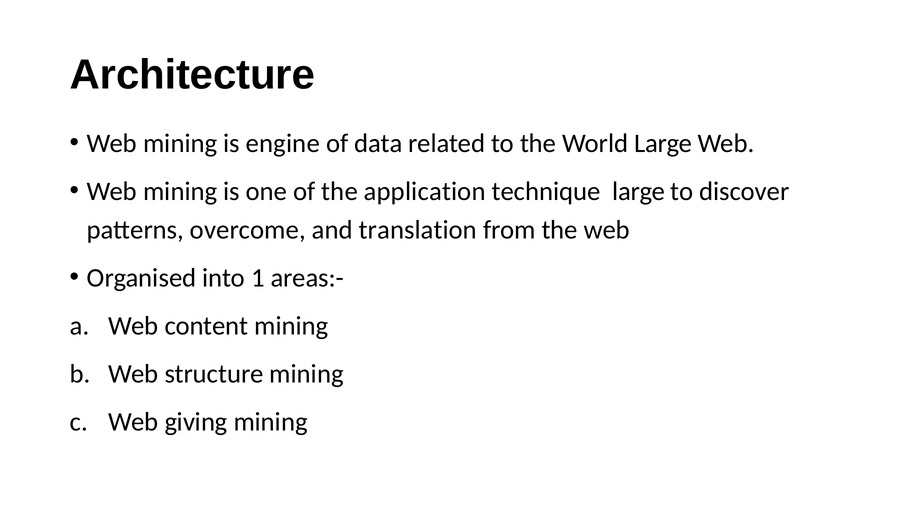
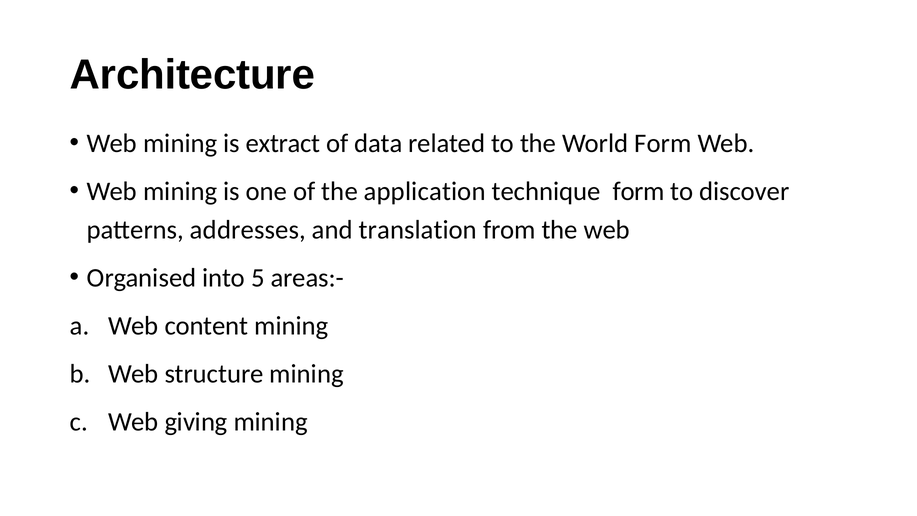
engine: engine -> extract
World Large: Large -> Form
technique large: large -> form
overcome: overcome -> addresses
1: 1 -> 5
